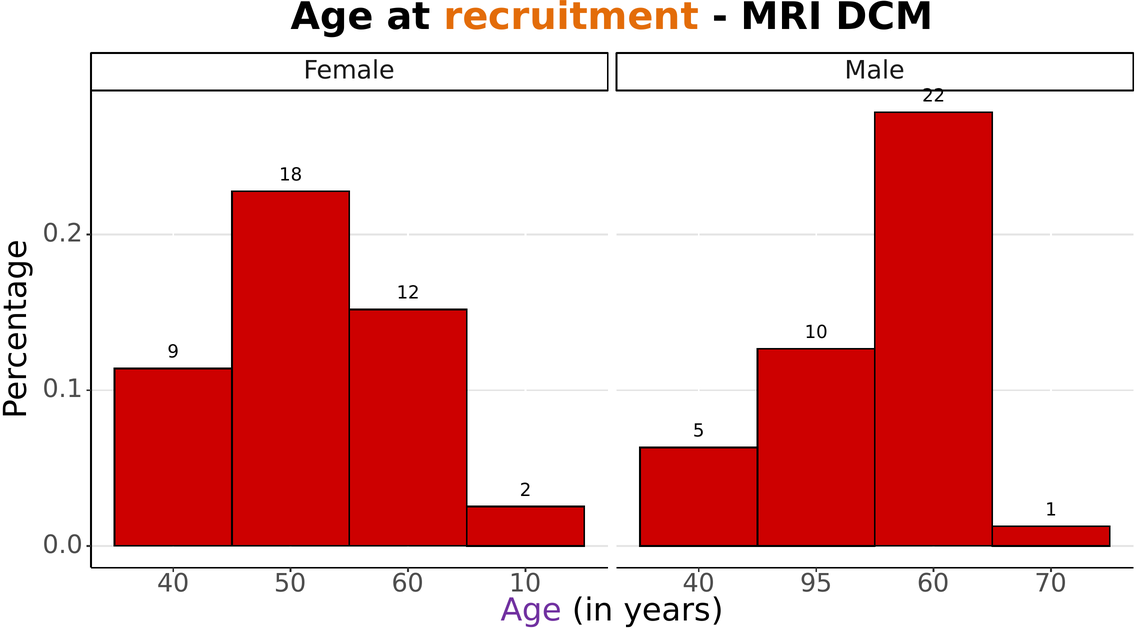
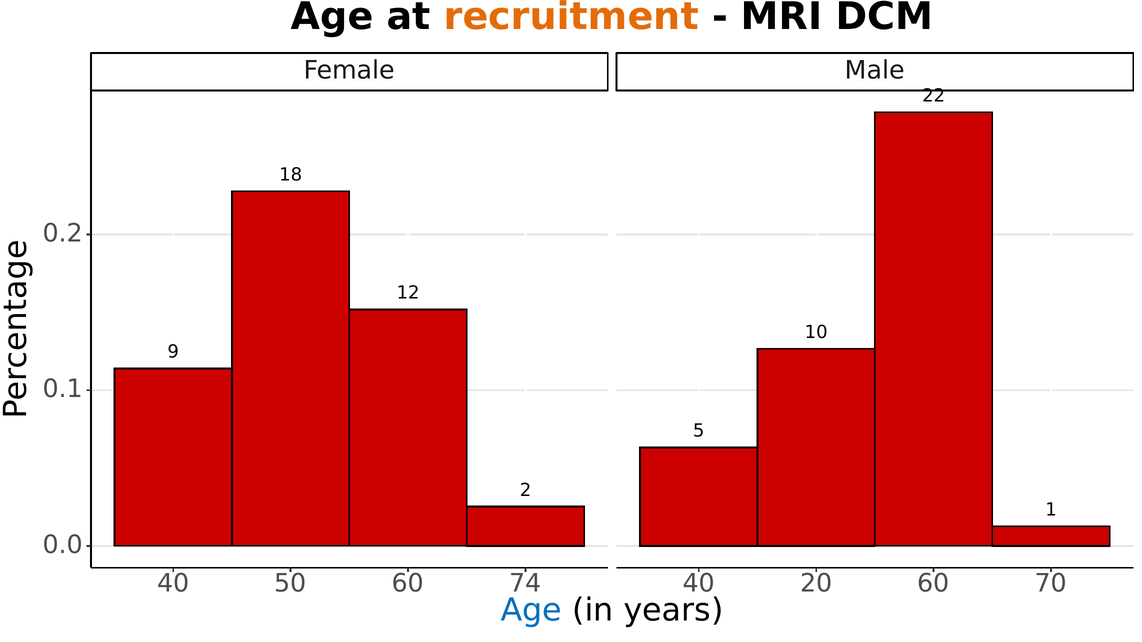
60 10: 10 -> 74
95: 95 -> 20
Age at (531, 611) colour: purple -> blue
